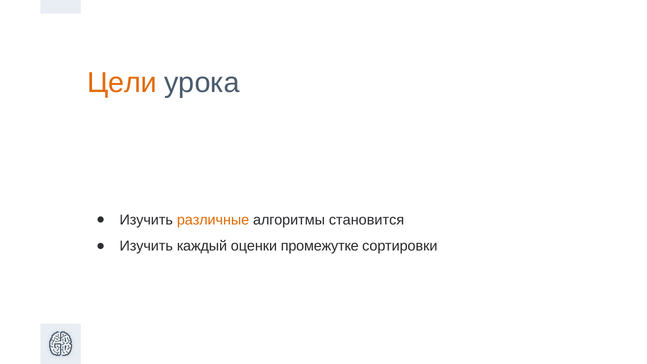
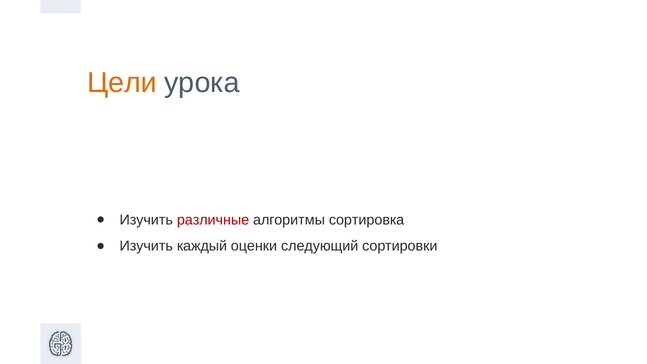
различные colour: orange -> red
становится: становится -> сортировка
промежутке: промежутке -> следующий
